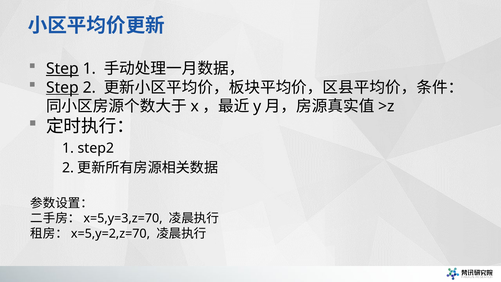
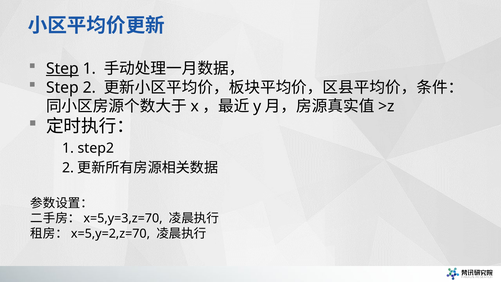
Step at (62, 88) underline: present -> none
